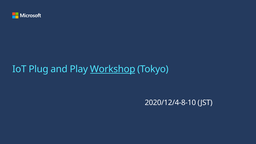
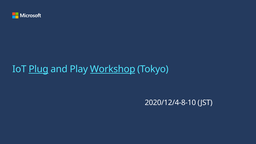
Plug underline: none -> present
